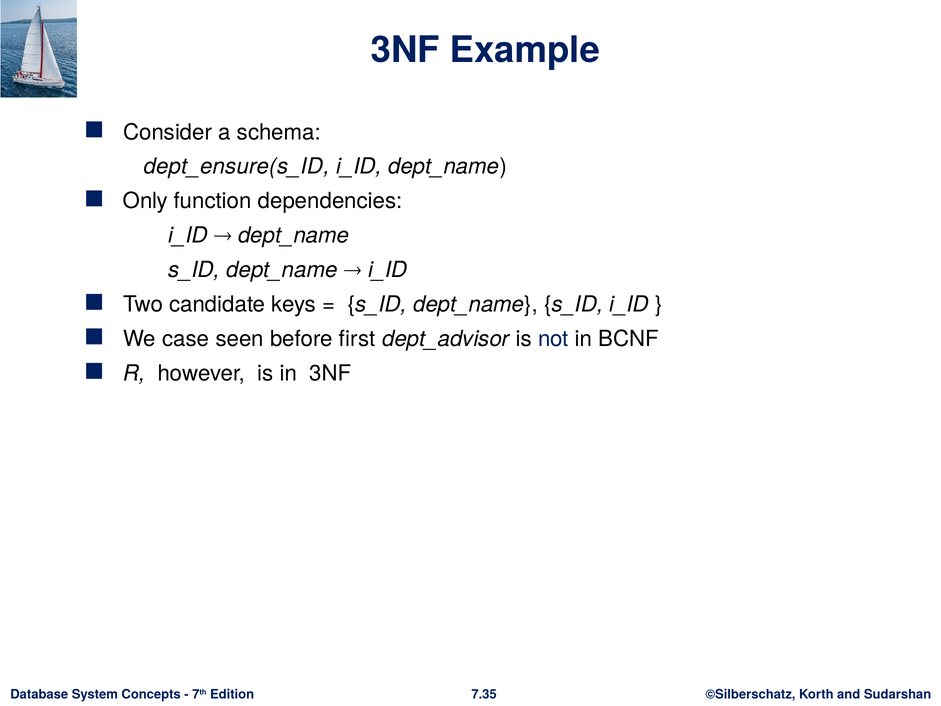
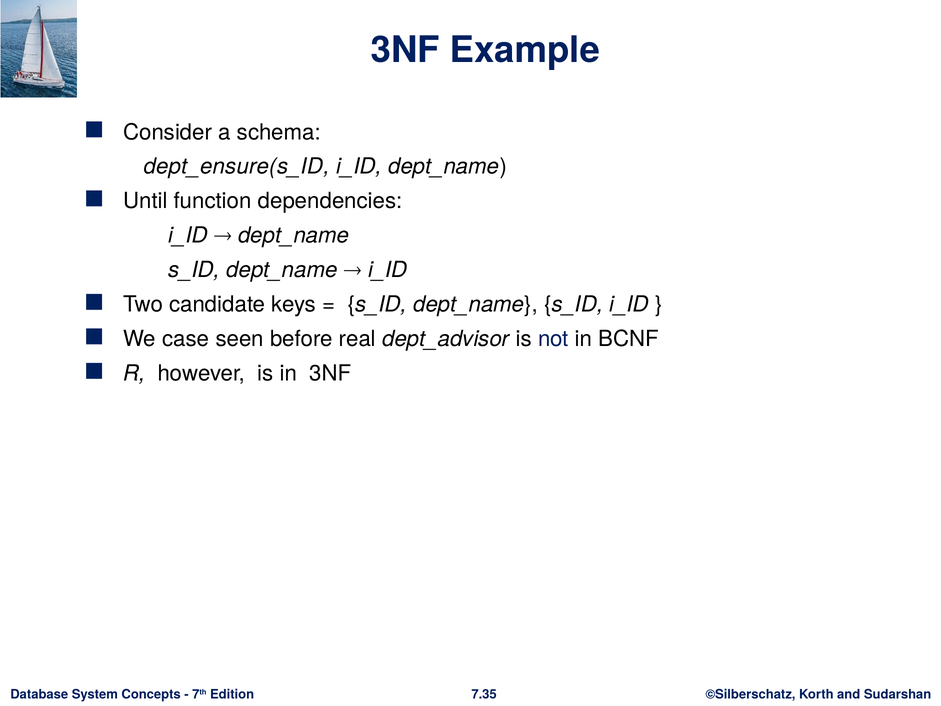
Only: Only -> Until
first: first -> real
